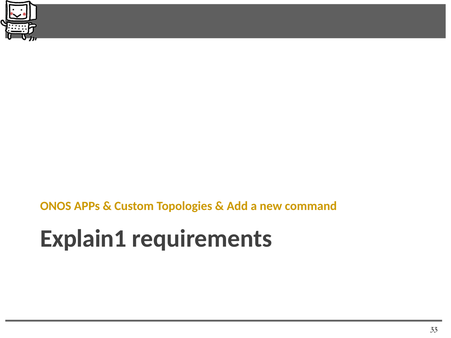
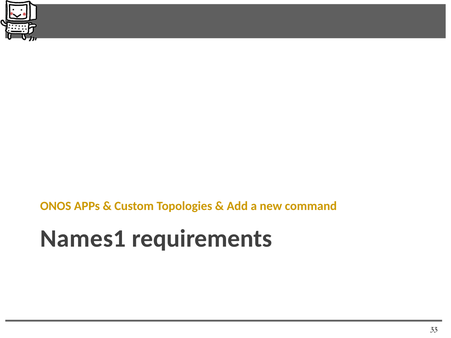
Explain1: Explain1 -> Names1
